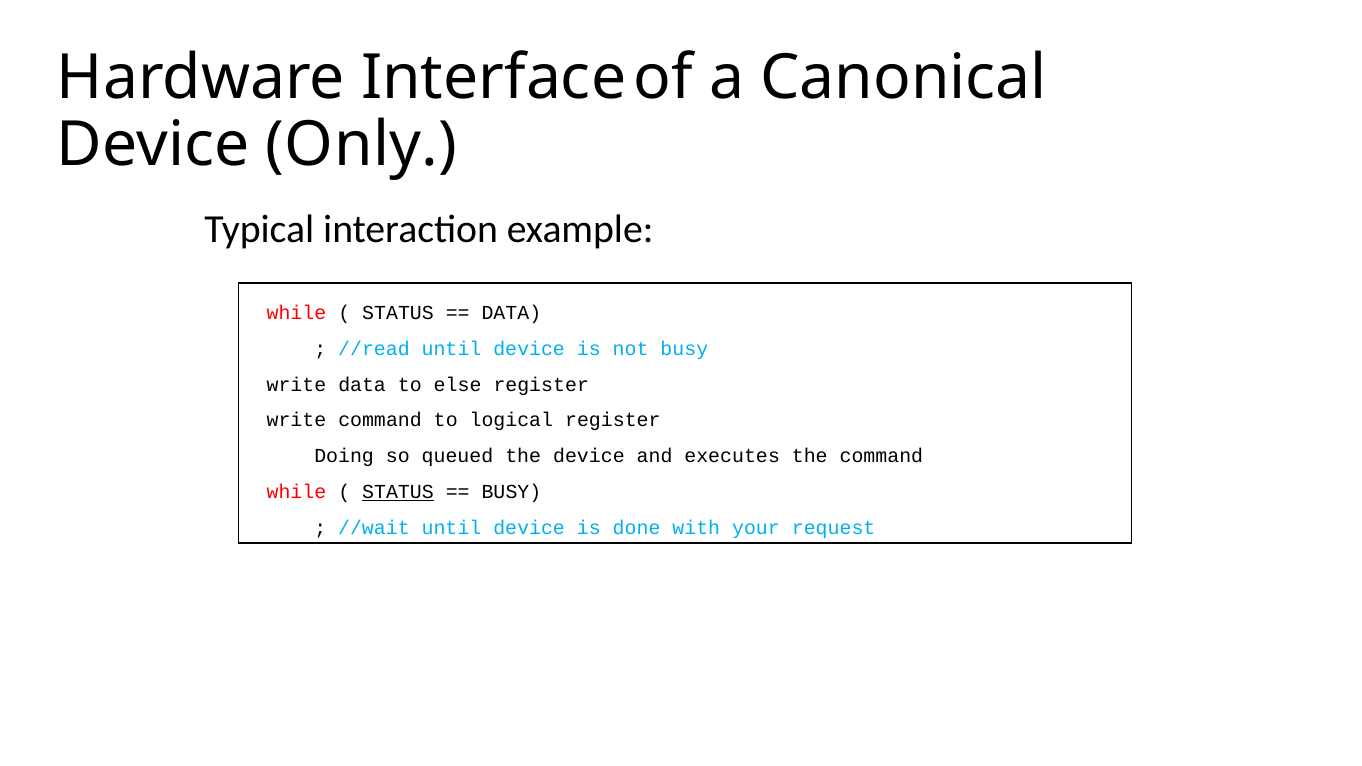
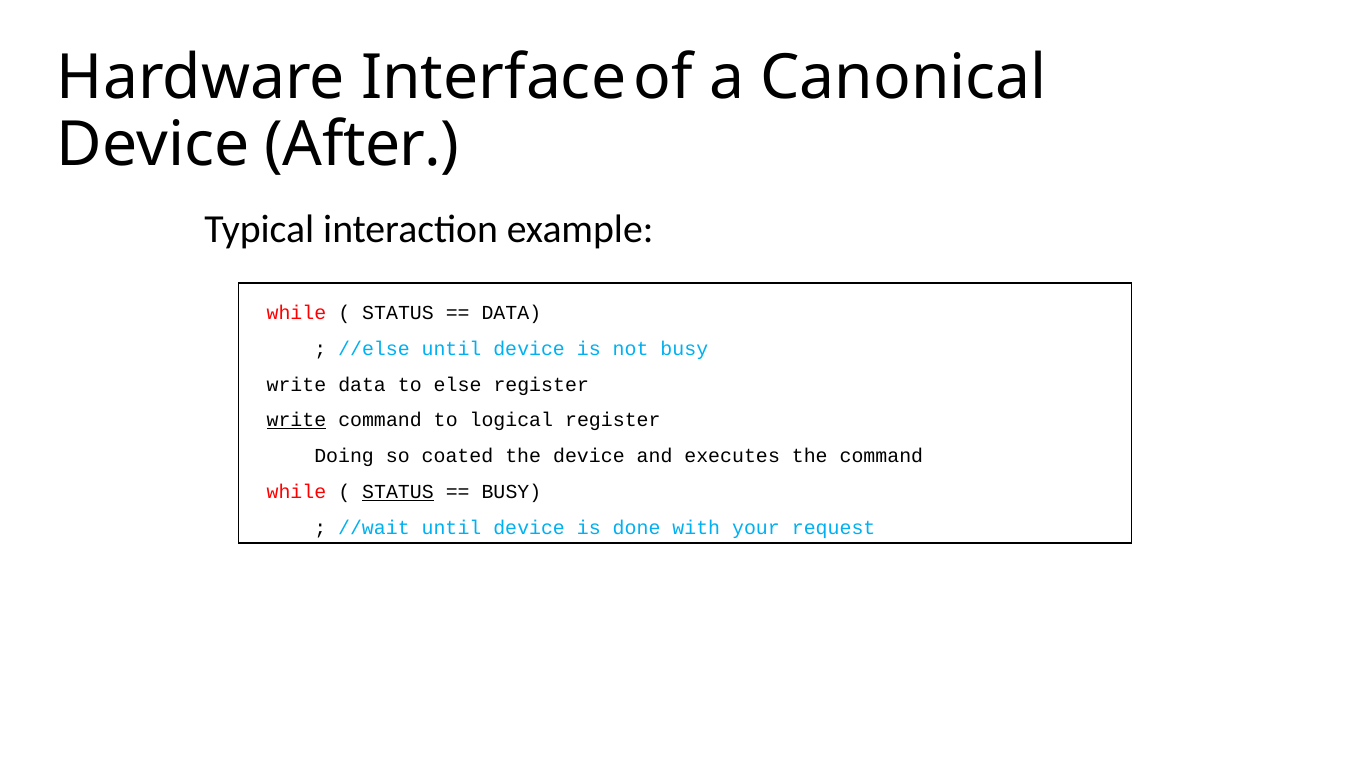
Only: Only -> After
//read: //read -> //else
write at (296, 420) underline: none -> present
queued: queued -> coated
